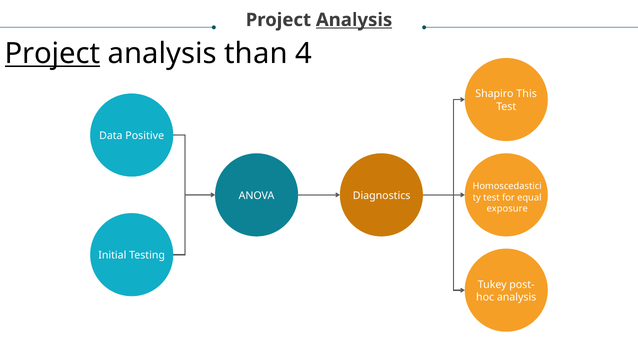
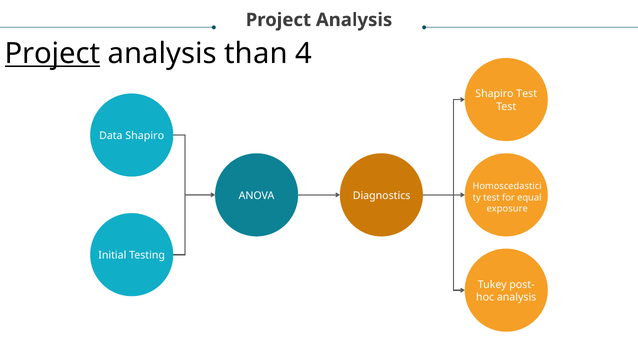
Analysis at (354, 20) underline: present -> none
Shapiro This: This -> Test
Data Positive: Positive -> Shapiro
